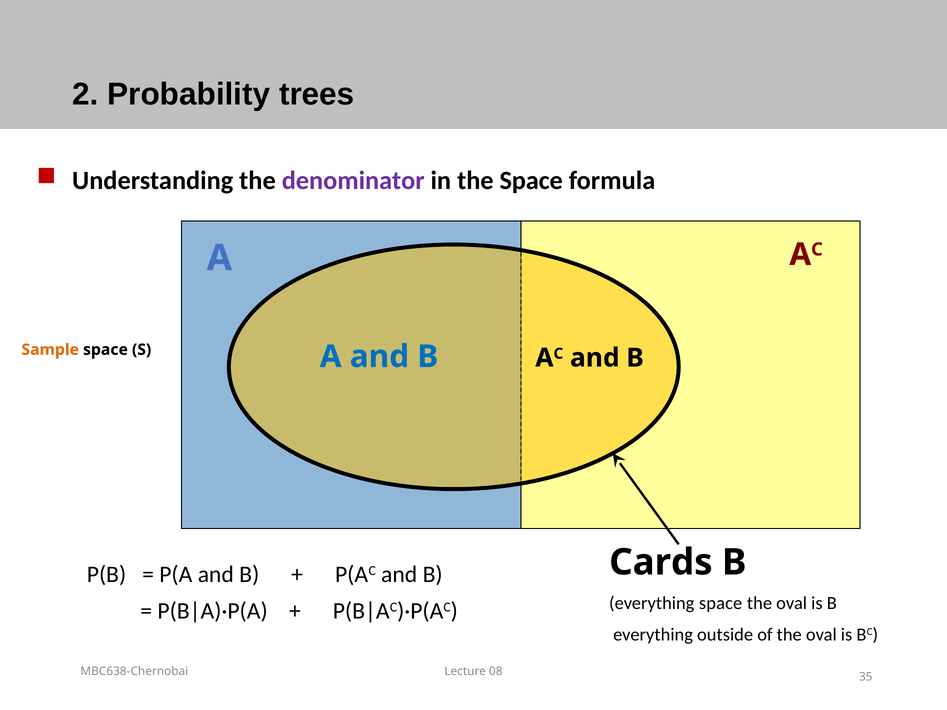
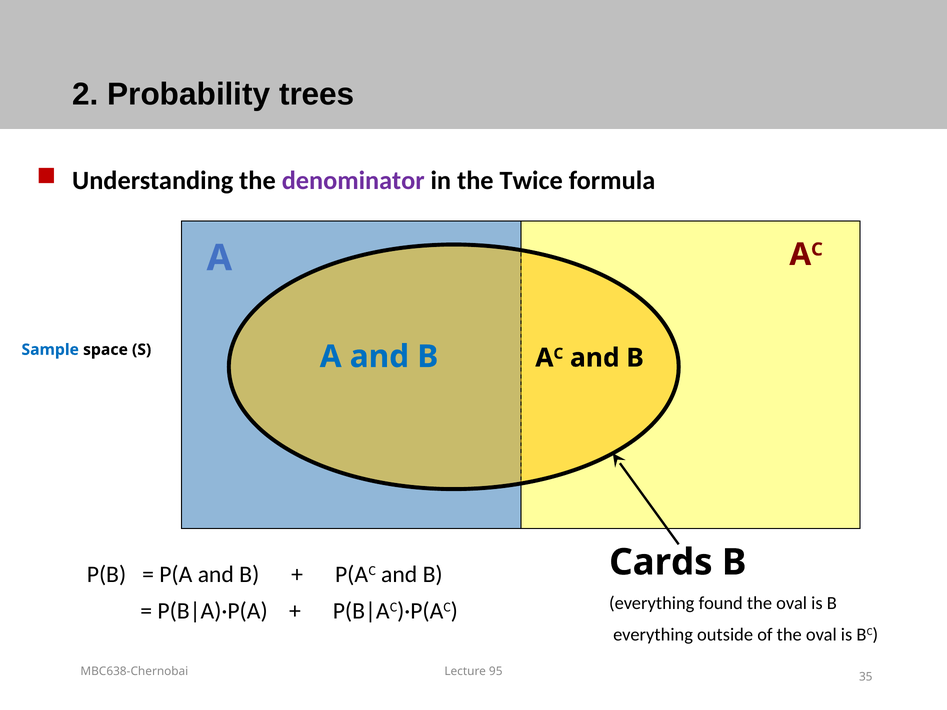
the Space: Space -> Twice
Sample colour: orange -> blue
everything space: space -> found
08: 08 -> 95
